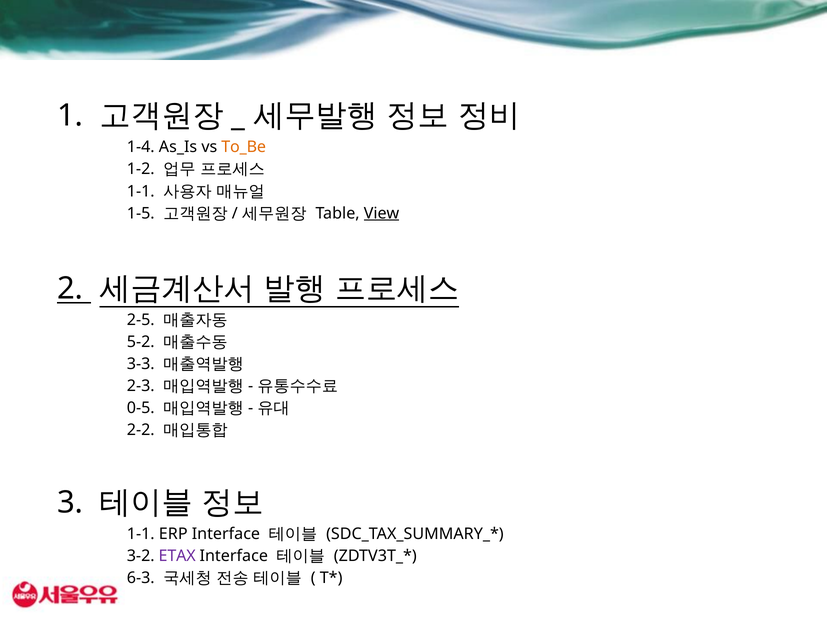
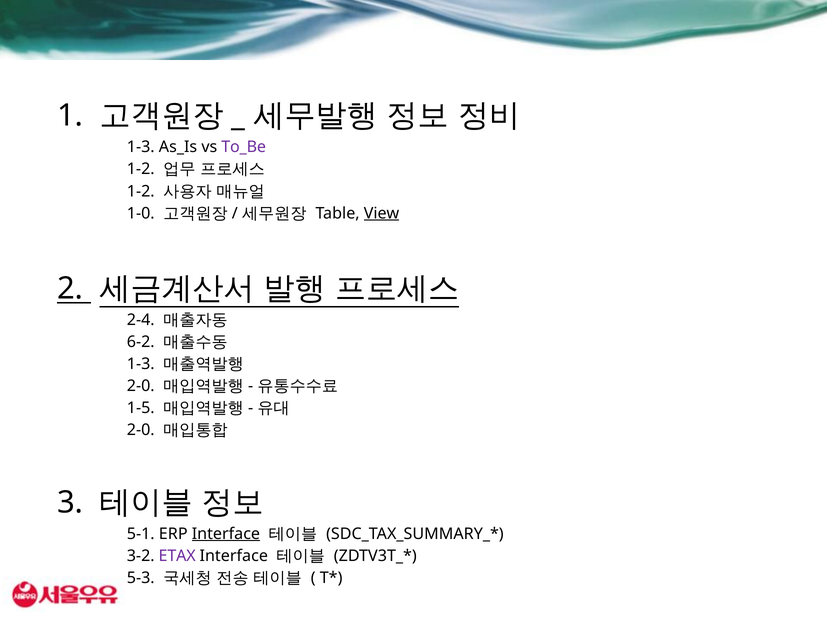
1-4 at (141, 147): 1-4 -> 1-3
To_Be colour: orange -> purple
1-1 at (141, 191): 1-1 -> 1-2
1-5: 1-5 -> 1-0
2-5: 2-5 -> 2-4
5-2: 5-2 -> 6-2
3-3 at (141, 364): 3-3 -> 1-3
2-3 at (141, 386): 2-3 -> 2-0
0-5: 0-5 -> 1-5
2-2 at (141, 430): 2-2 -> 2-0
1-1 at (141, 534): 1-1 -> 5-1
Interface at (226, 534) underline: none -> present
6-3: 6-3 -> 5-3
